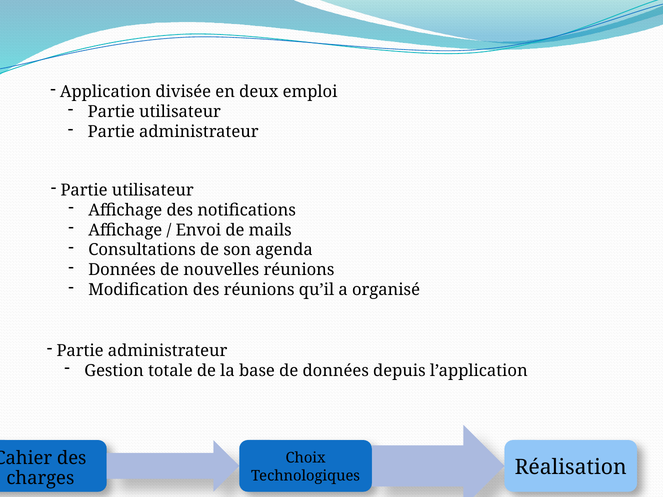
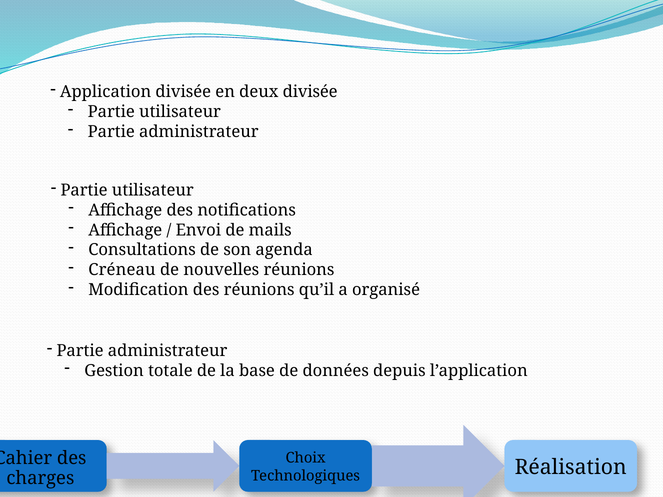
deux emploi: emploi -> divisée
Données at (122, 270): Données -> Créneau
